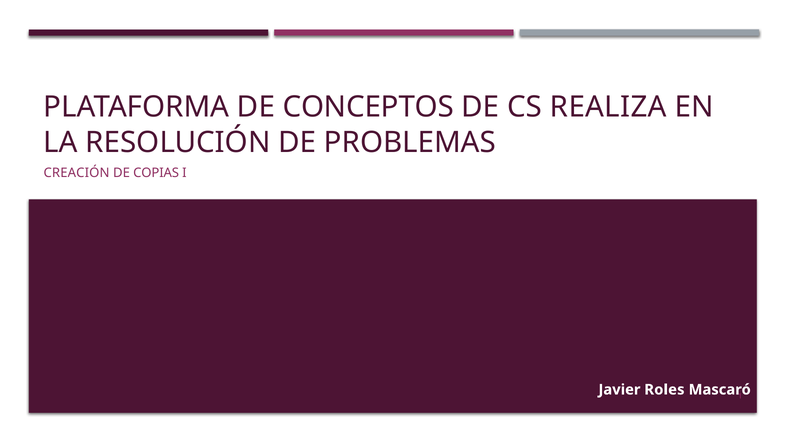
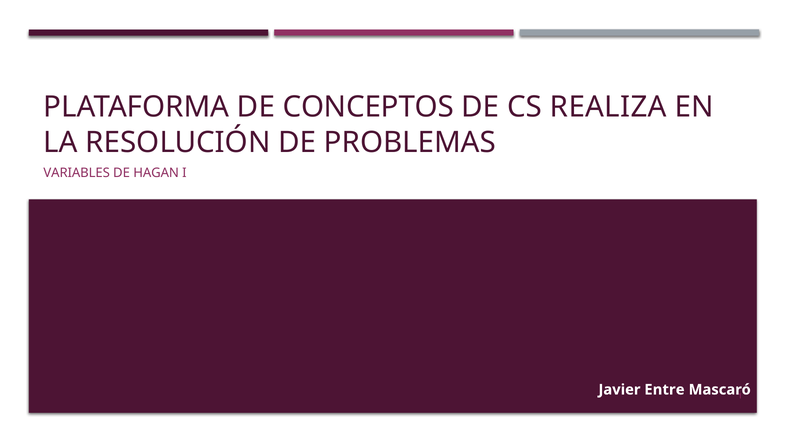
CREACIÓN: CREACIÓN -> VARIABLES
COPIAS: COPIAS -> HAGAN
Roles: Roles -> Entre
